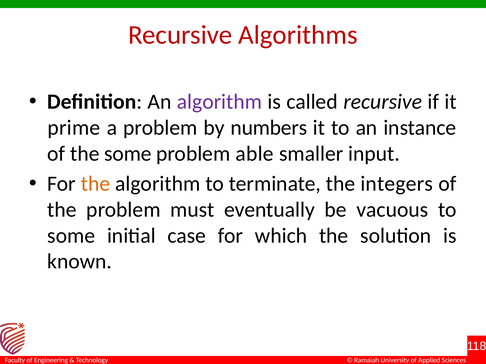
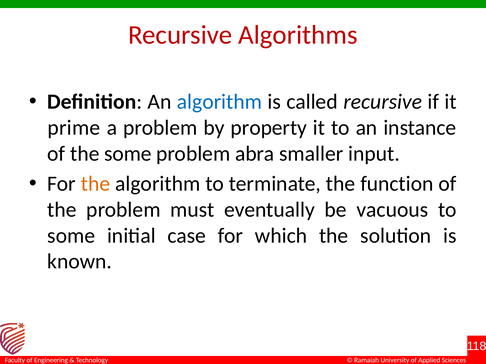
algorithm at (219, 102) colour: purple -> blue
numbers: numbers -> property
able: able -> abra
integers: integers -> function
